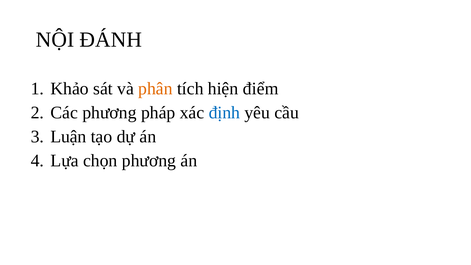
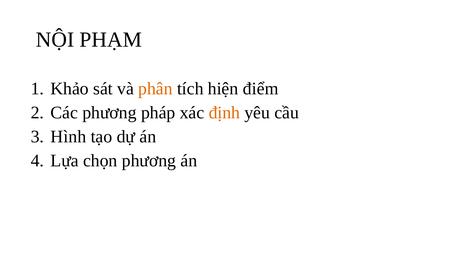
ĐÁNH: ĐÁNH -> PHẠM
định colour: blue -> orange
Luận: Luận -> Hình
